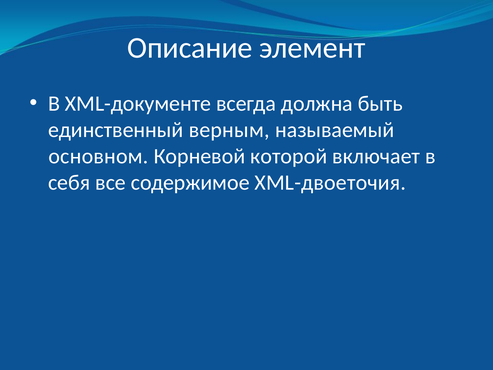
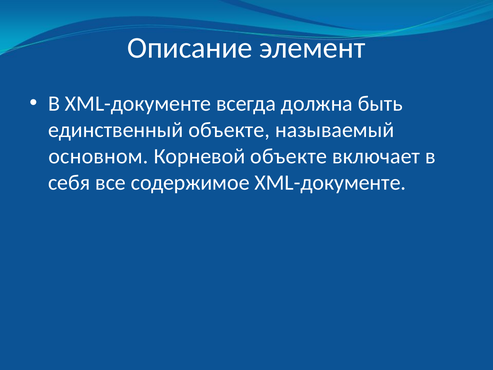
единственный верным: верным -> объекте
Корневой которой: которой -> объекте
содержимое XML-двоеточия: XML-двоеточия -> XML-документе
